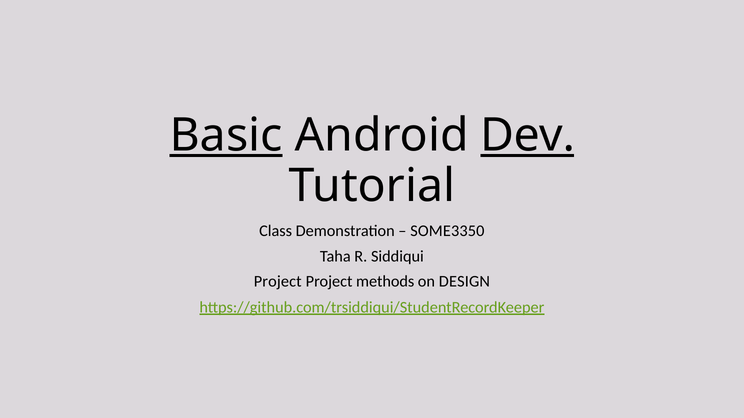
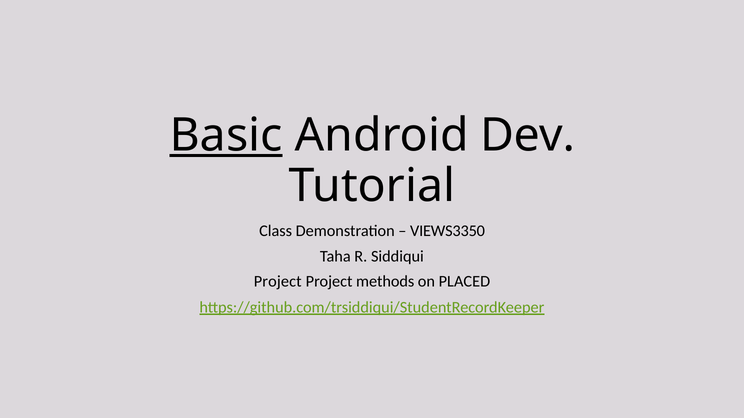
Dev underline: present -> none
SOME3350: SOME3350 -> VIEWS3350
DESIGN: DESIGN -> PLACED
